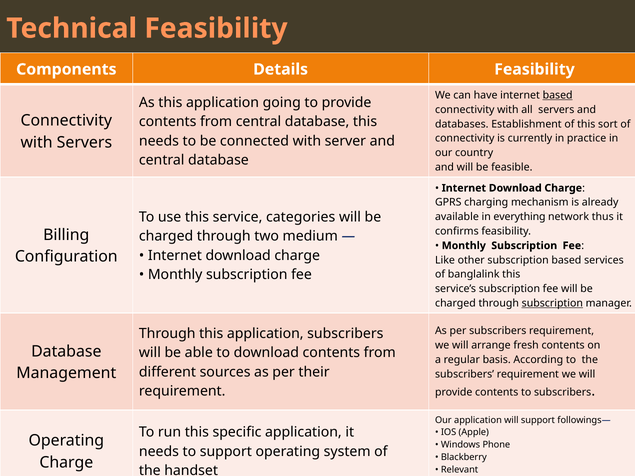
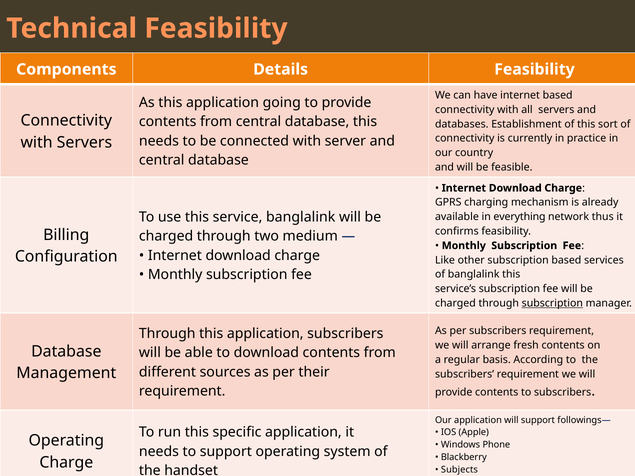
based at (558, 95) underline: present -> none
service categories: categories -> banglalink
Relevant: Relevant -> Subjects
